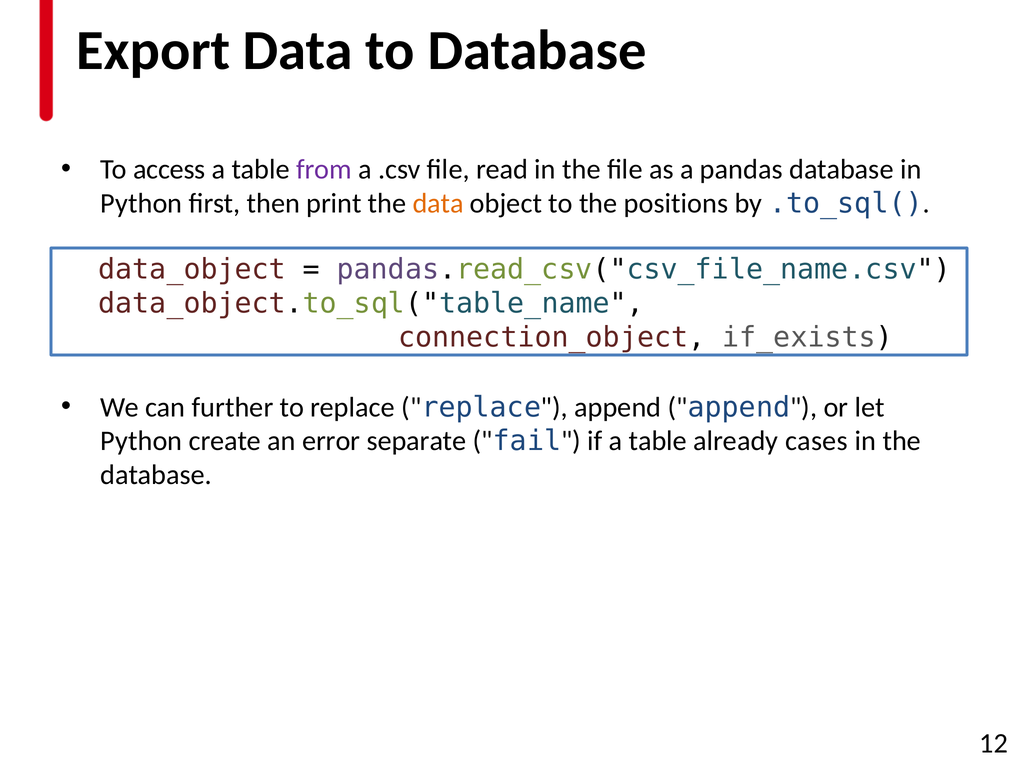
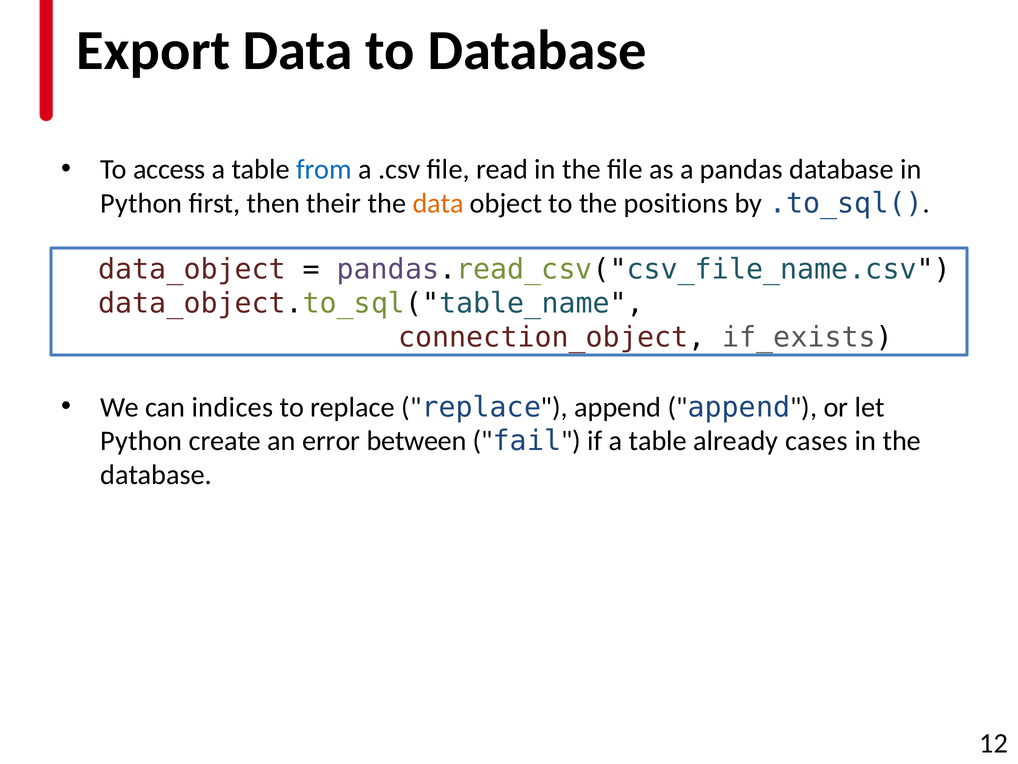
from colour: purple -> blue
print: print -> their
further: further -> indices
separate: separate -> between
